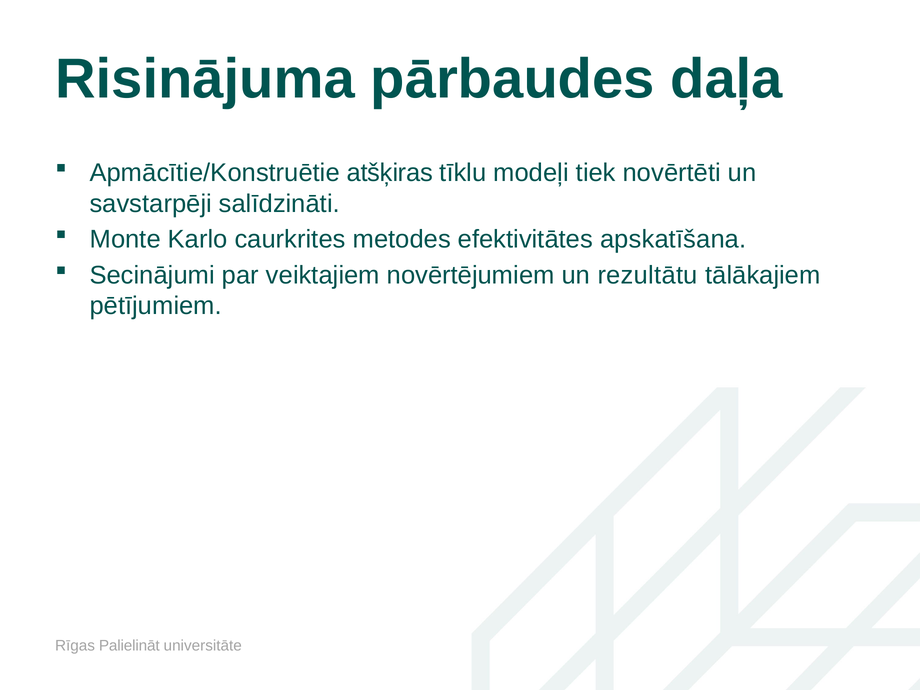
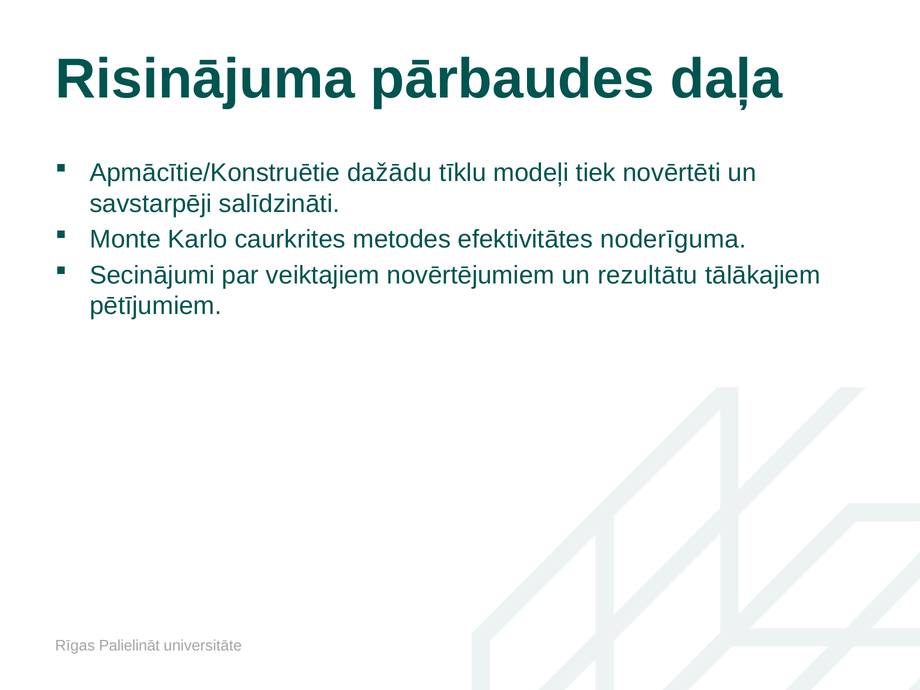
atšķiras: atšķiras -> dažādu
apskatīšana: apskatīšana -> noderīguma
